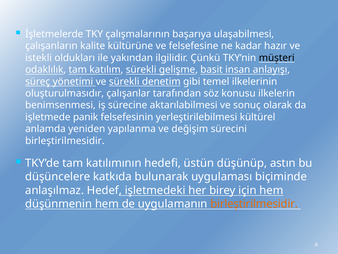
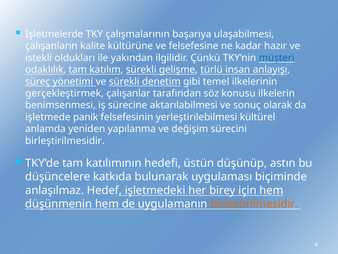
müşteri colour: black -> blue
basit: basit -> türlü
oluşturulmasıdır: oluşturulmasıdır -> gerçekleştirmek
